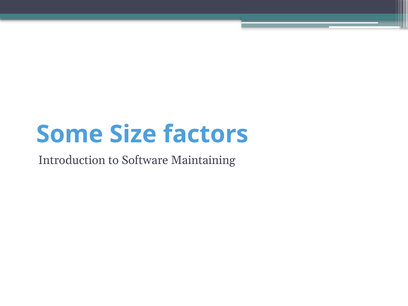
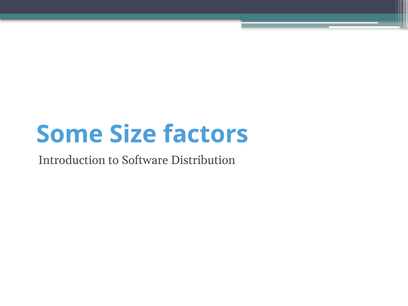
Maintaining: Maintaining -> Distribution
